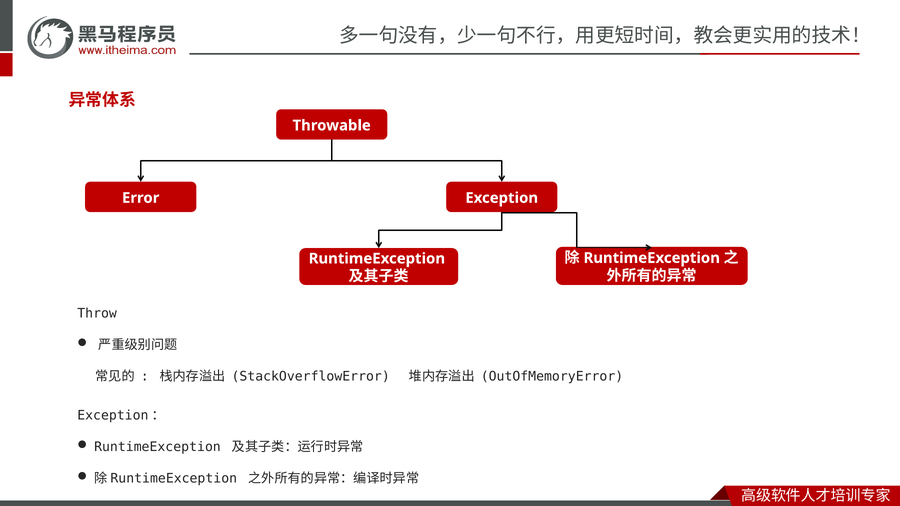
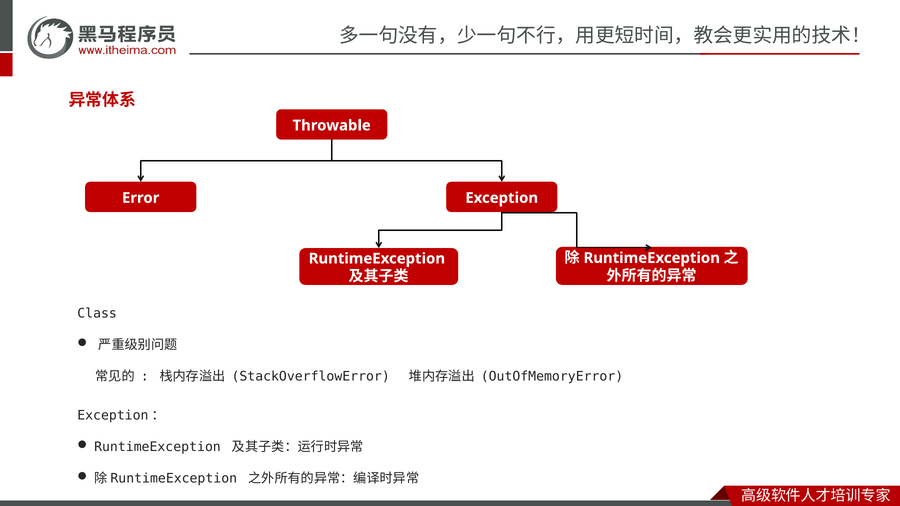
Throw: Throw -> Class
